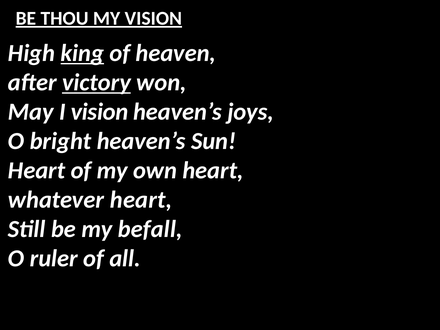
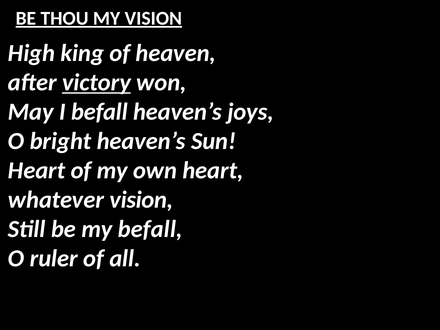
king underline: present -> none
I vision: vision -> befall
whatever heart: heart -> vision
